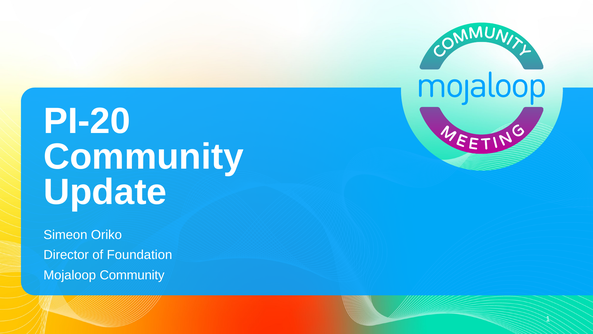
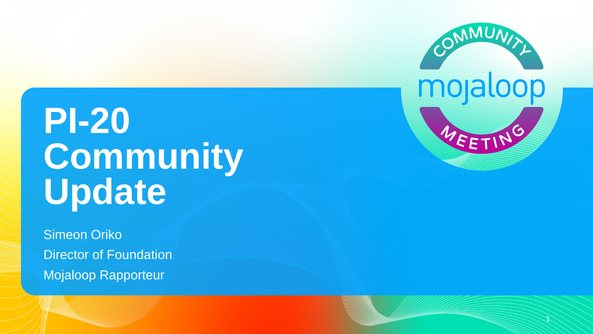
Mojaloop Community: Community -> Rapporteur
